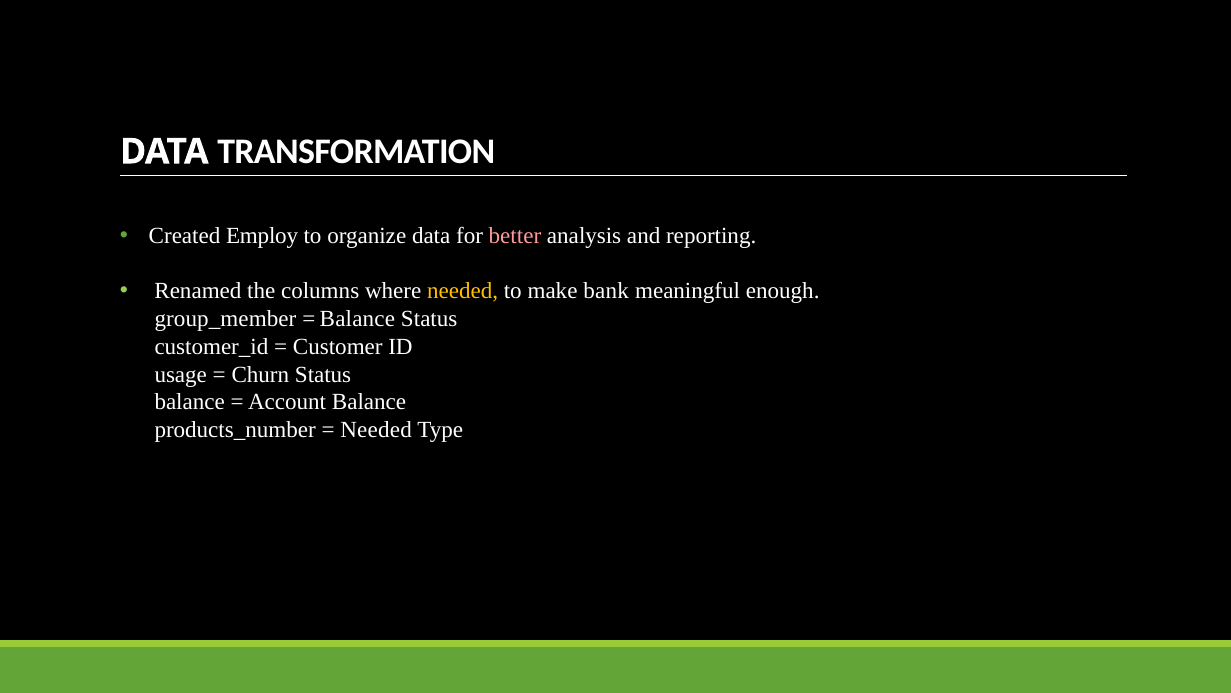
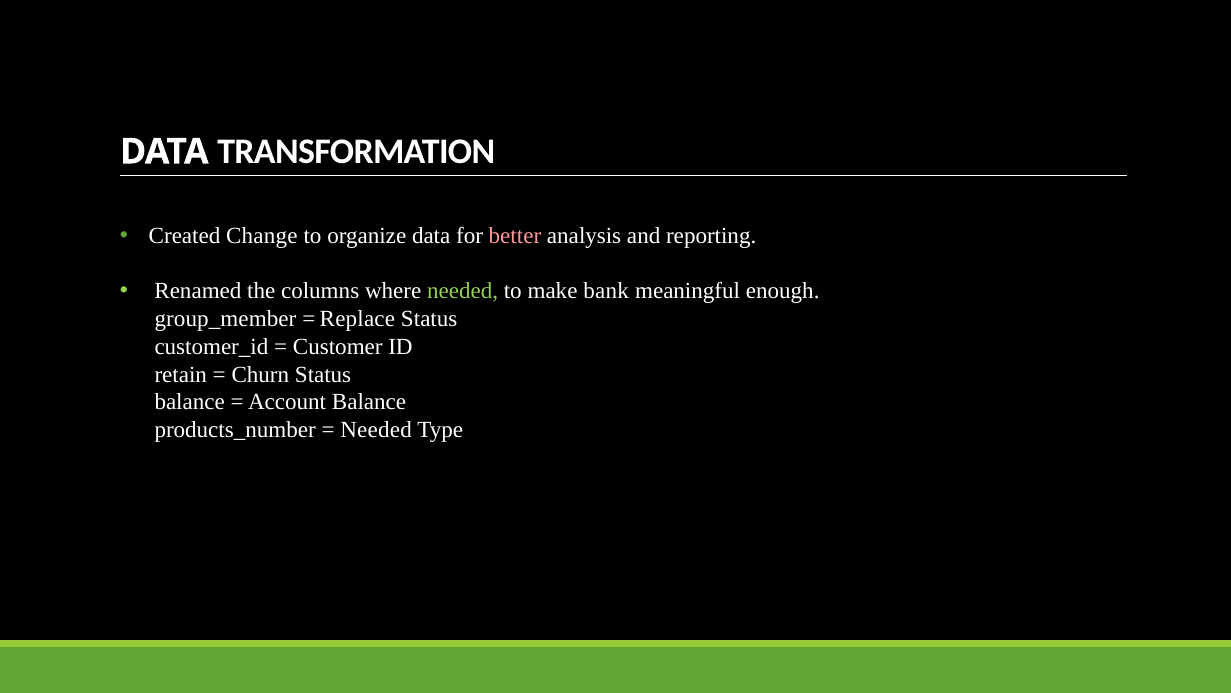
Employ: Employ -> Change
needed at (463, 291) colour: yellow -> light green
Balance at (357, 319): Balance -> Replace
usage: usage -> retain
